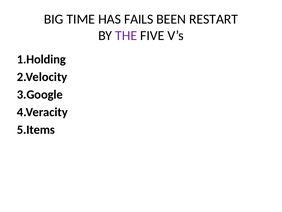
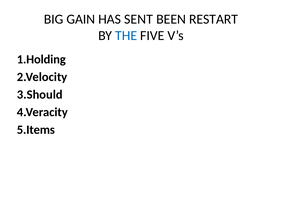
TIME: TIME -> GAIN
FAILS: FAILS -> SENT
THE colour: purple -> blue
3.Google: 3.Google -> 3.Should
